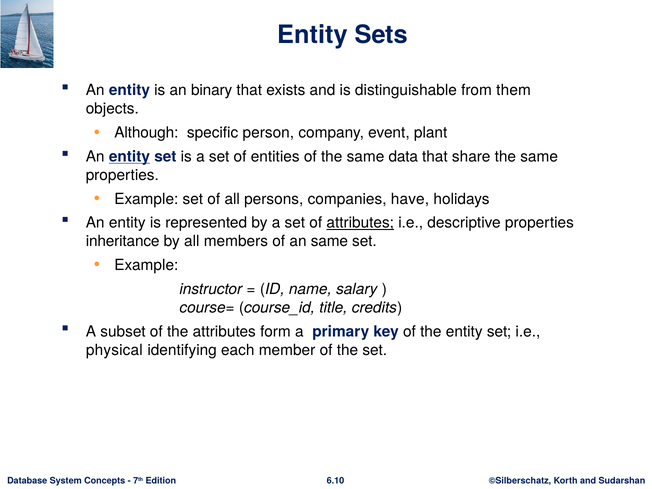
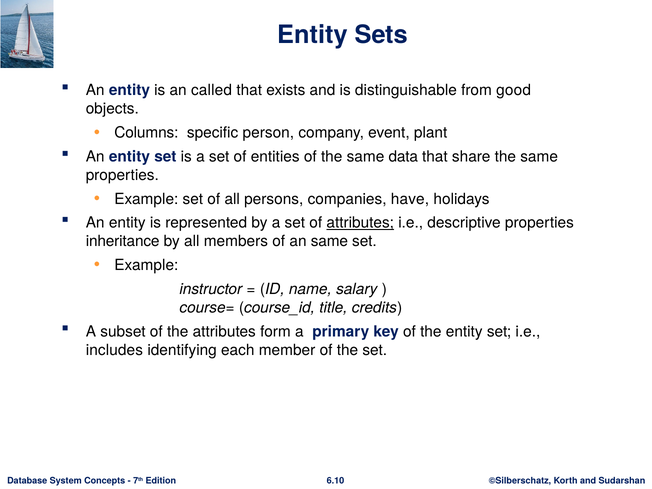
binary: binary -> called
them: them -> good
Although: Although -> Columns
entity at (129, 157) underline: present -> none
physical: physical -> includes
